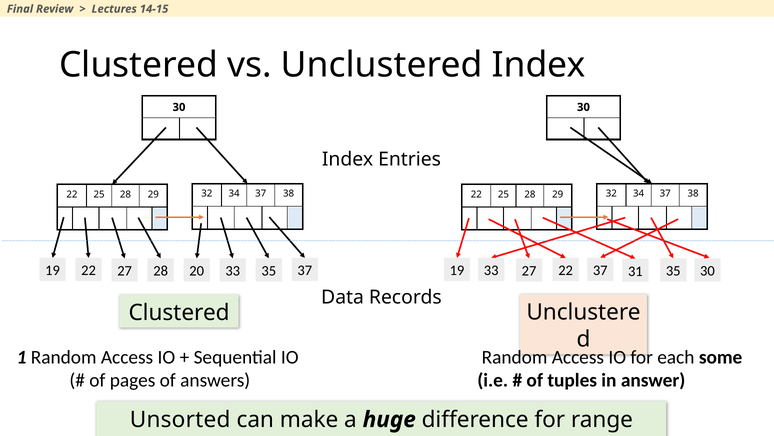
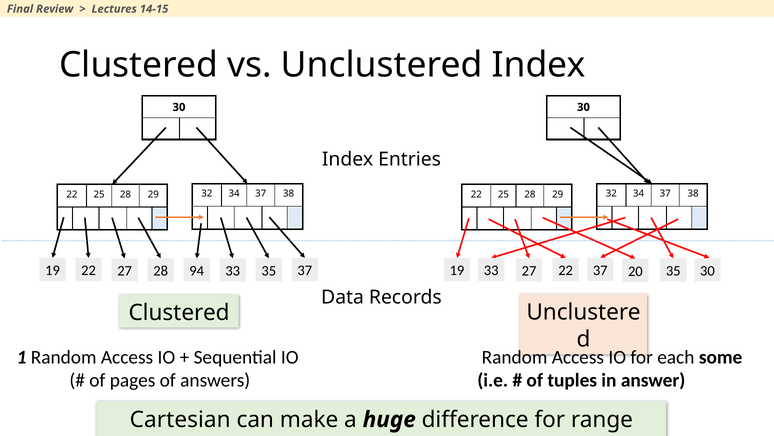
20: 20 -> 94
31: 31 -> 20
Unsorted: Unsorted -> Cartesian
